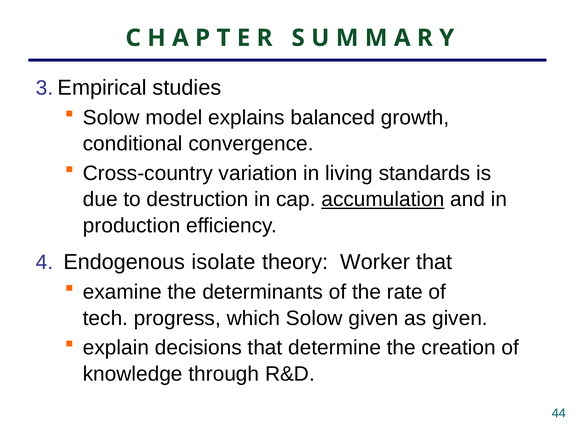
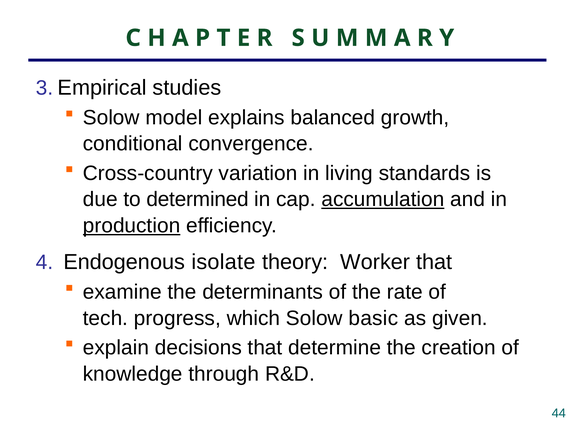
destruction: destruction -> determined
production underline: none -> present
Solow given: given -> basic
